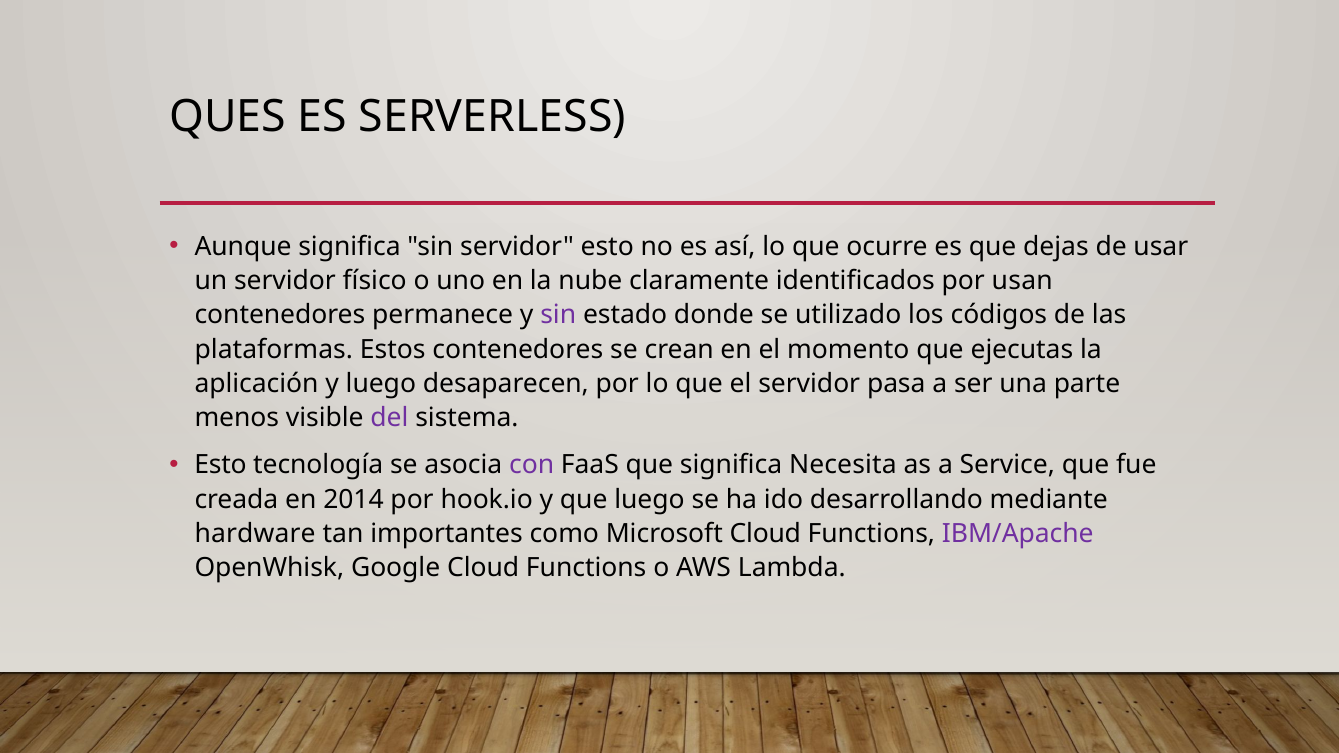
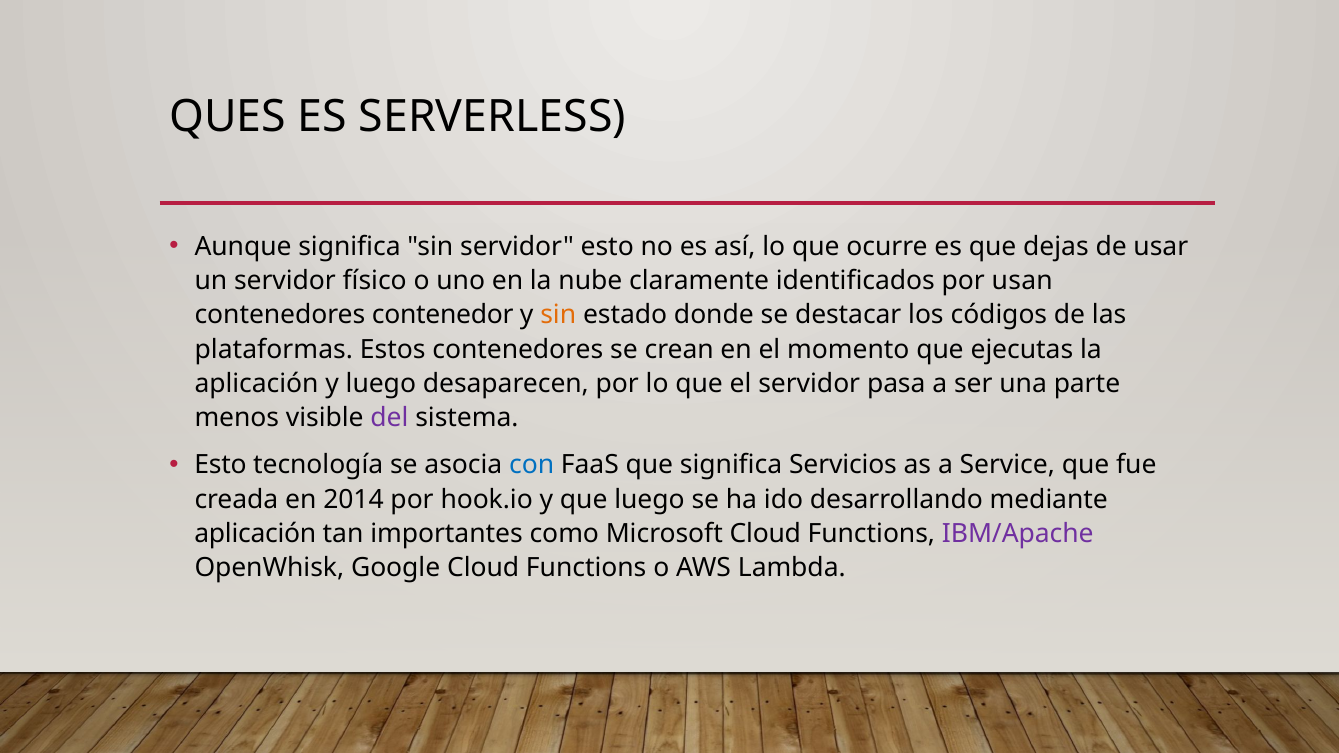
permanece: permanece -> contenedor
sin at (558, 315) colour: purple -> orange
utilizado: utilizado -> destacar
con colour: purple -> blue
Necesita: Necesita -> Servicios
hardware at (255, 534): hardware -> aplicación
